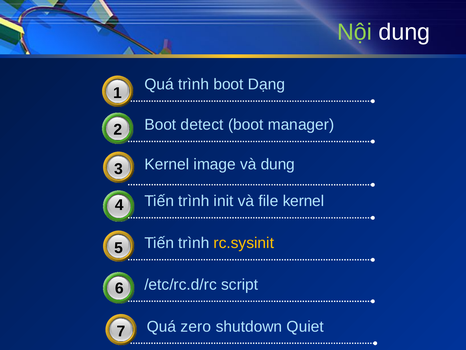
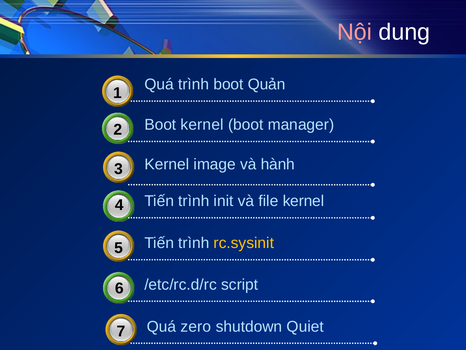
Nội colour: light green -> pink
Dạng: Dạng -> Quản
Boot detect: detect -> kernel
và dung: dung -> hành
